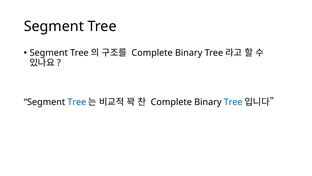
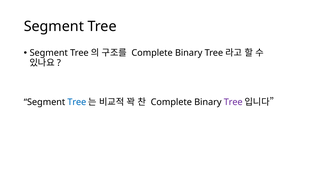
Tree at (233, 102) colour: blue -> purple
